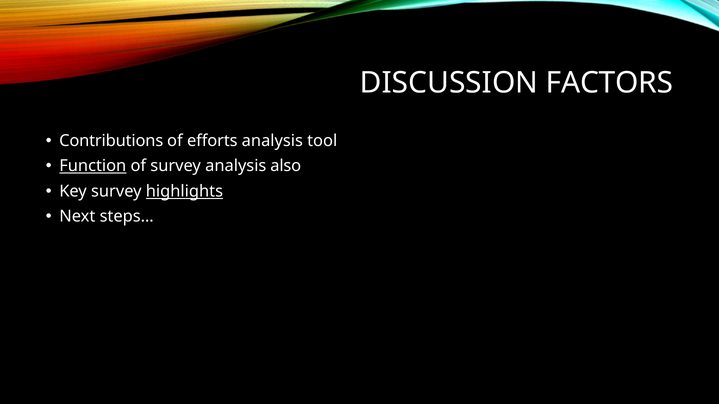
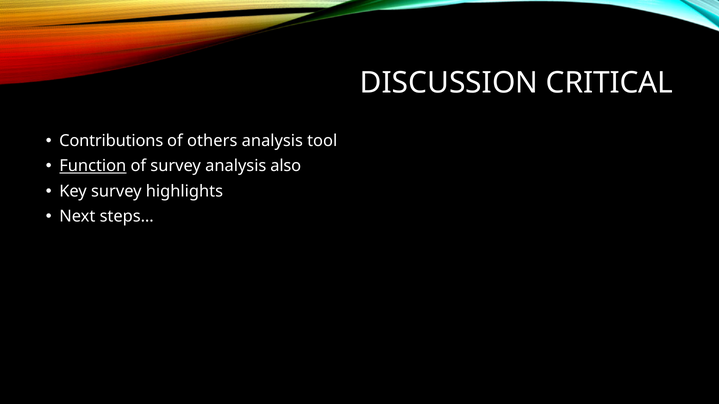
FACTORS: FACTORS -> CRITICAL
efforts: efforts -> others
highlights underline: present -> none
